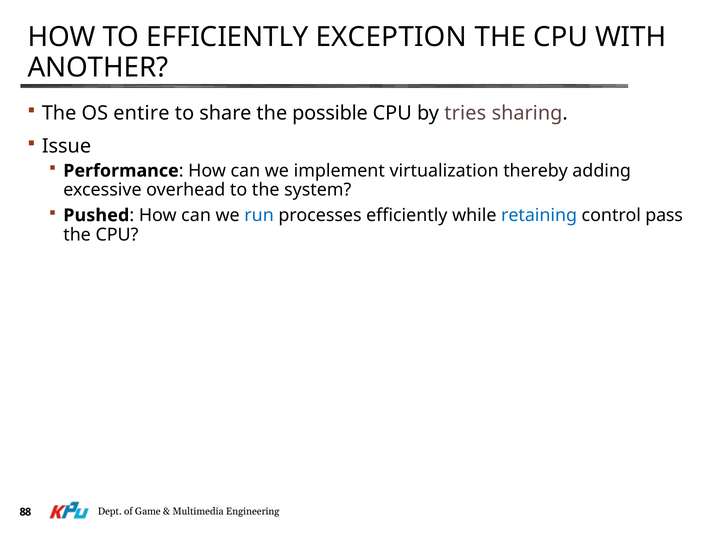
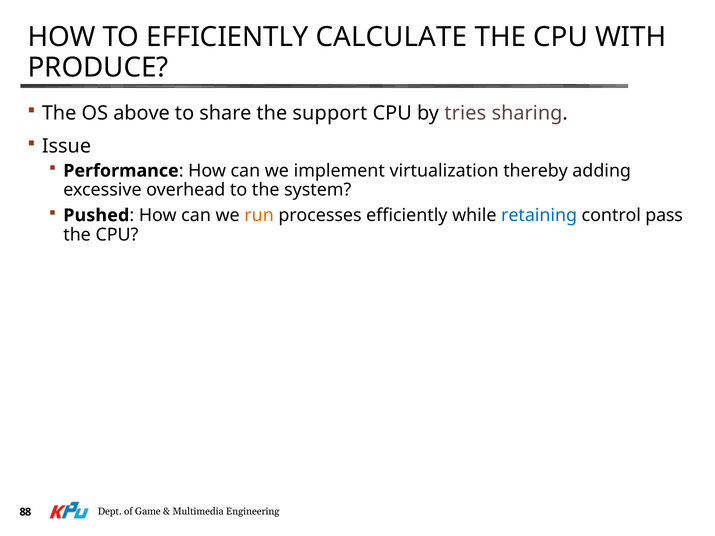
EXCEPTION: EXCEPTION -> CALCULATE
ANOTHER: ANOTHER -> PRODUCE
entire: entire -> above
possible: possible -> support
run colour: blue -> orange
